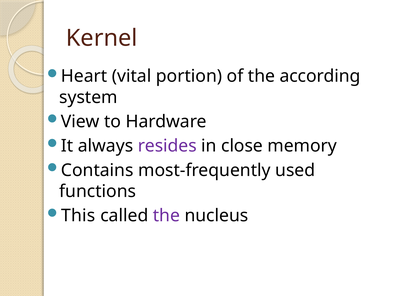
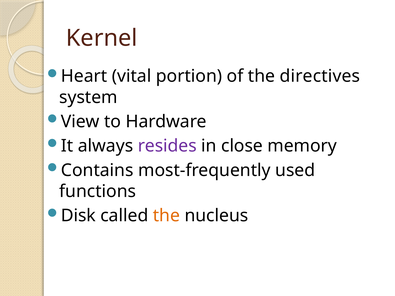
according: according -> directives
This: This -> Disk
the at (166, 216) colour: purple -> orange
